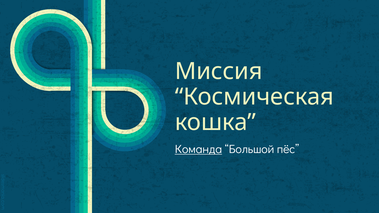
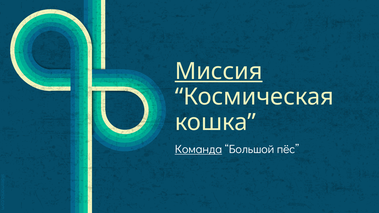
Миссия underline: none -> present
